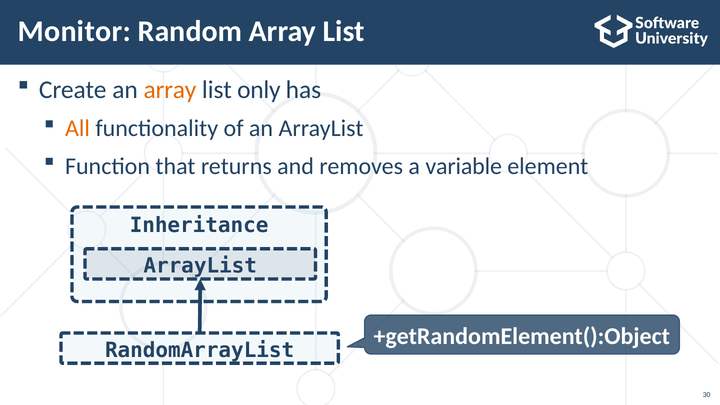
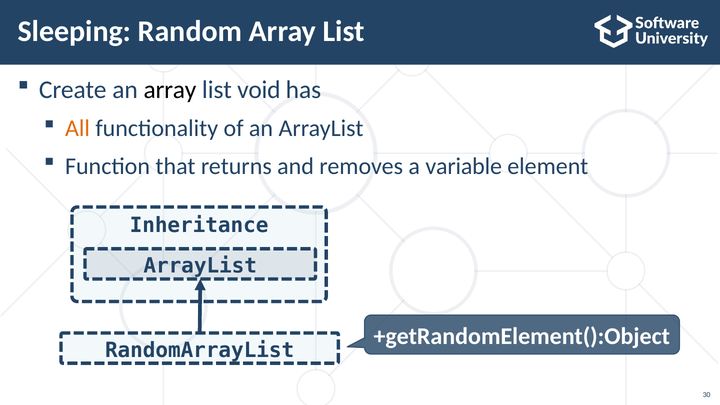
Monitor: Monitor -> Sleeping
array at (170, 90) colour: orange -> black
only: only -> void
